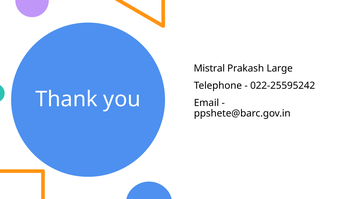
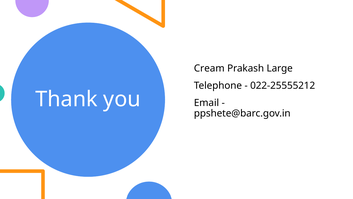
Mistral: Mistral -> Cream
022-25595242: 022-25595242 -> 022-25555212
